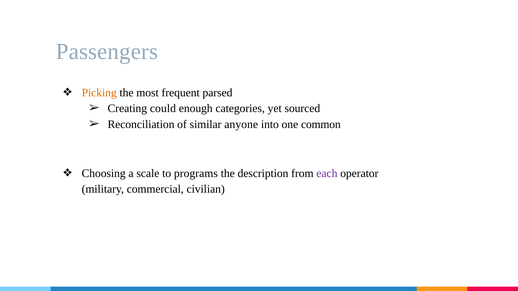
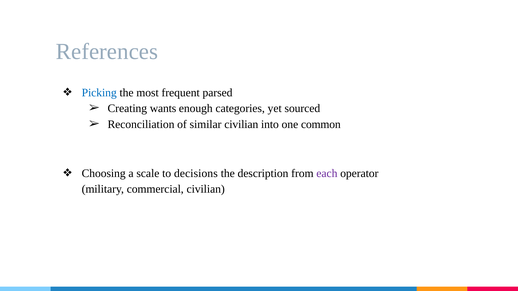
Passengers: Passengers -> References
Picking colour: orange -> blue
could: could -> wants
similar anyone: anyone -> civilian
programs: programs -> decisions
